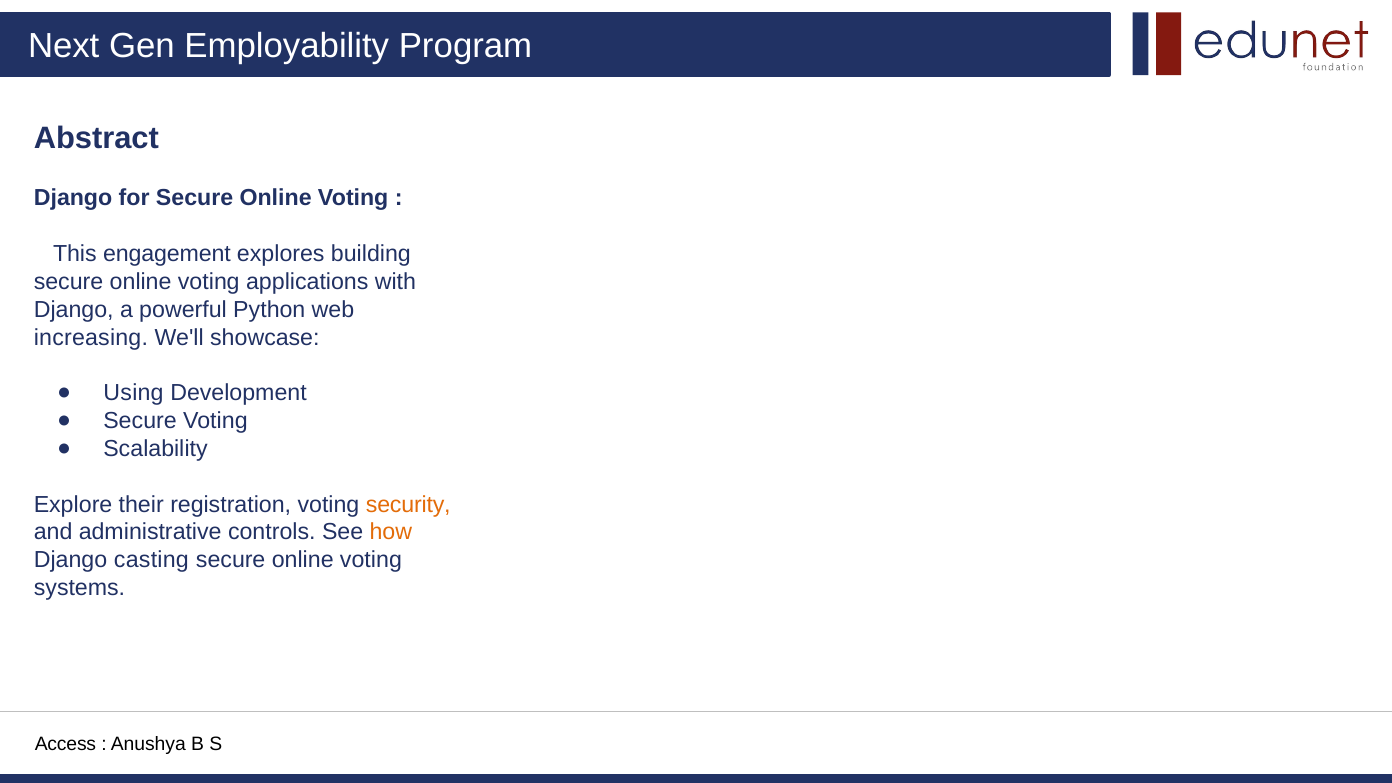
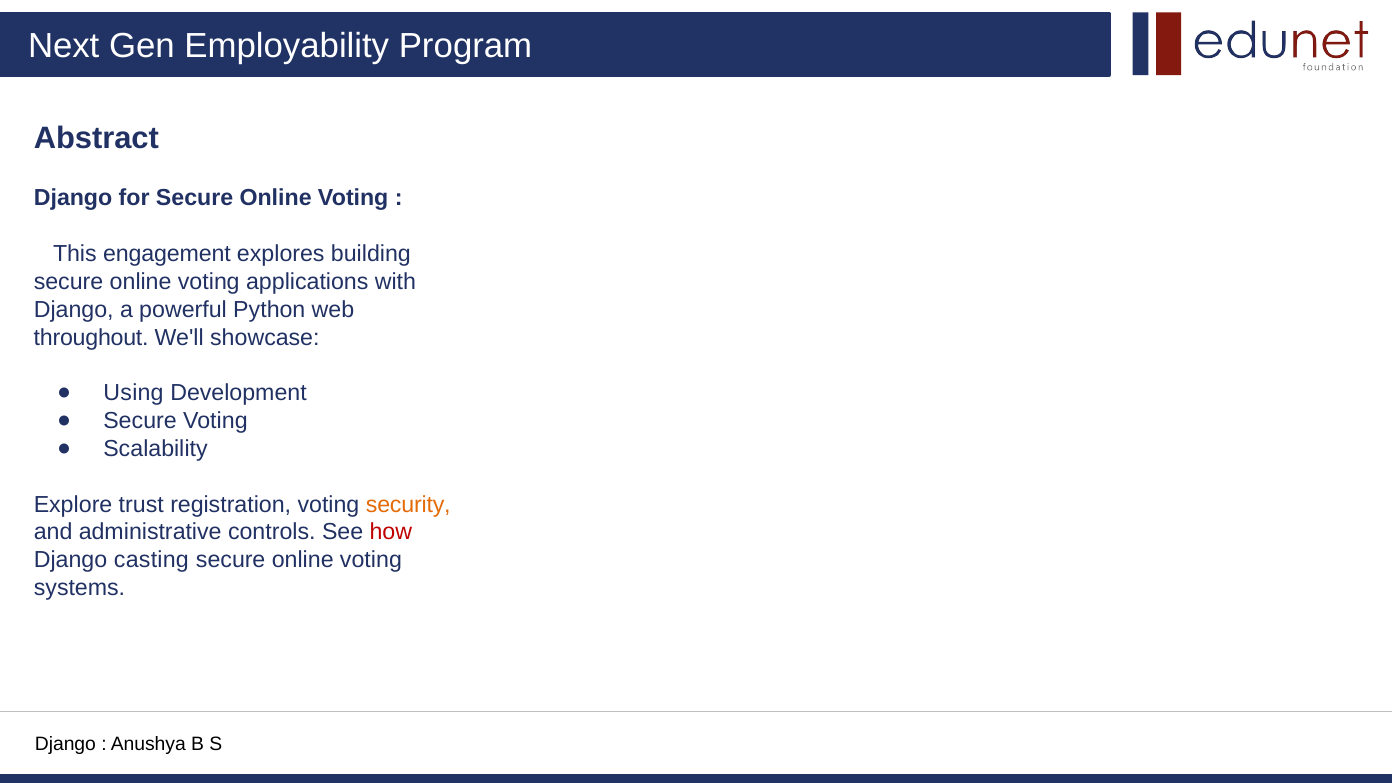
increasing: increasing -> throughout
their: their -> trust
how colour: orange -> red
Access at (65, 744): Access -> Django
